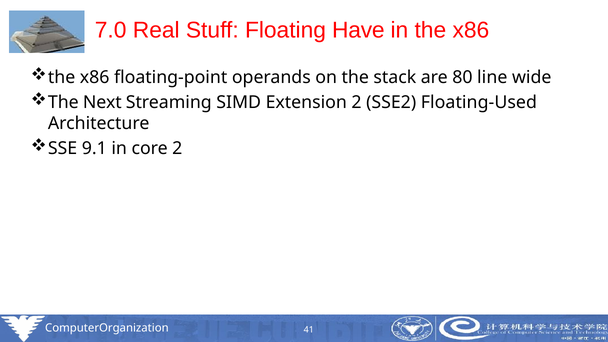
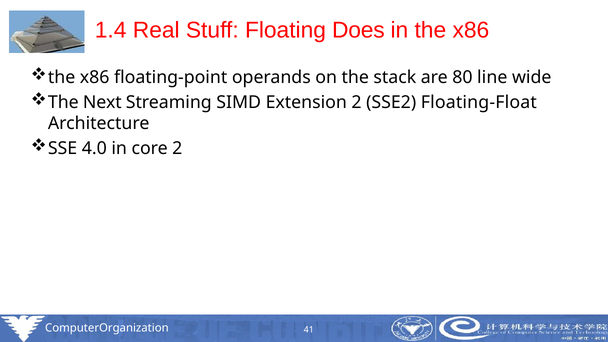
7.0: 7.0 -> 1.4
Have: Have -> Does
Floating-Used: Floating-Used -> Floating-Float
9.1: 9.1 -> 4.0
